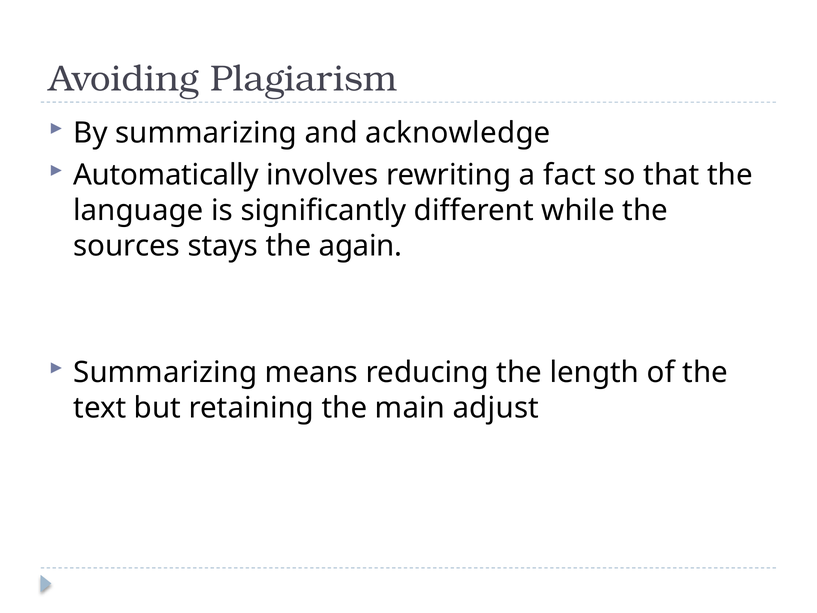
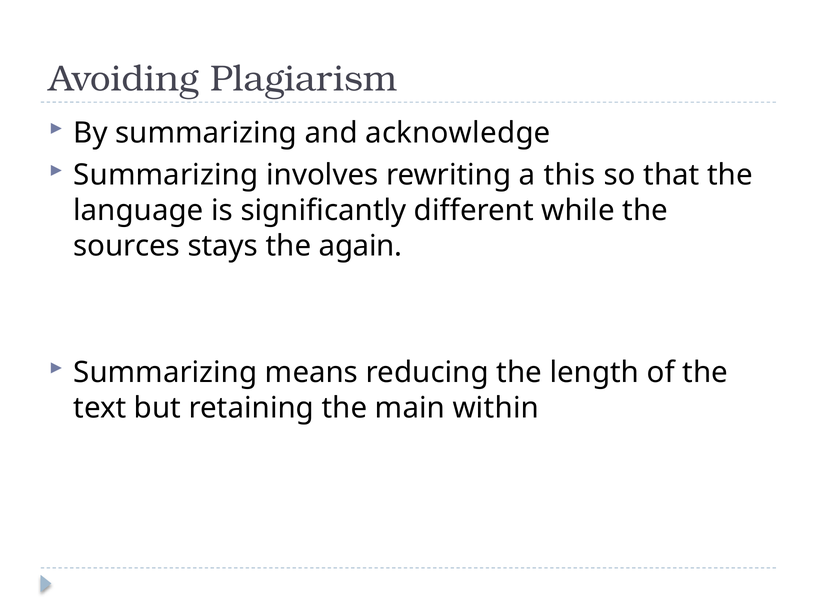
Automatically at (166, 175): Automatically -> Summarizing
fact: fact -> this
adjust: adjust -> within
